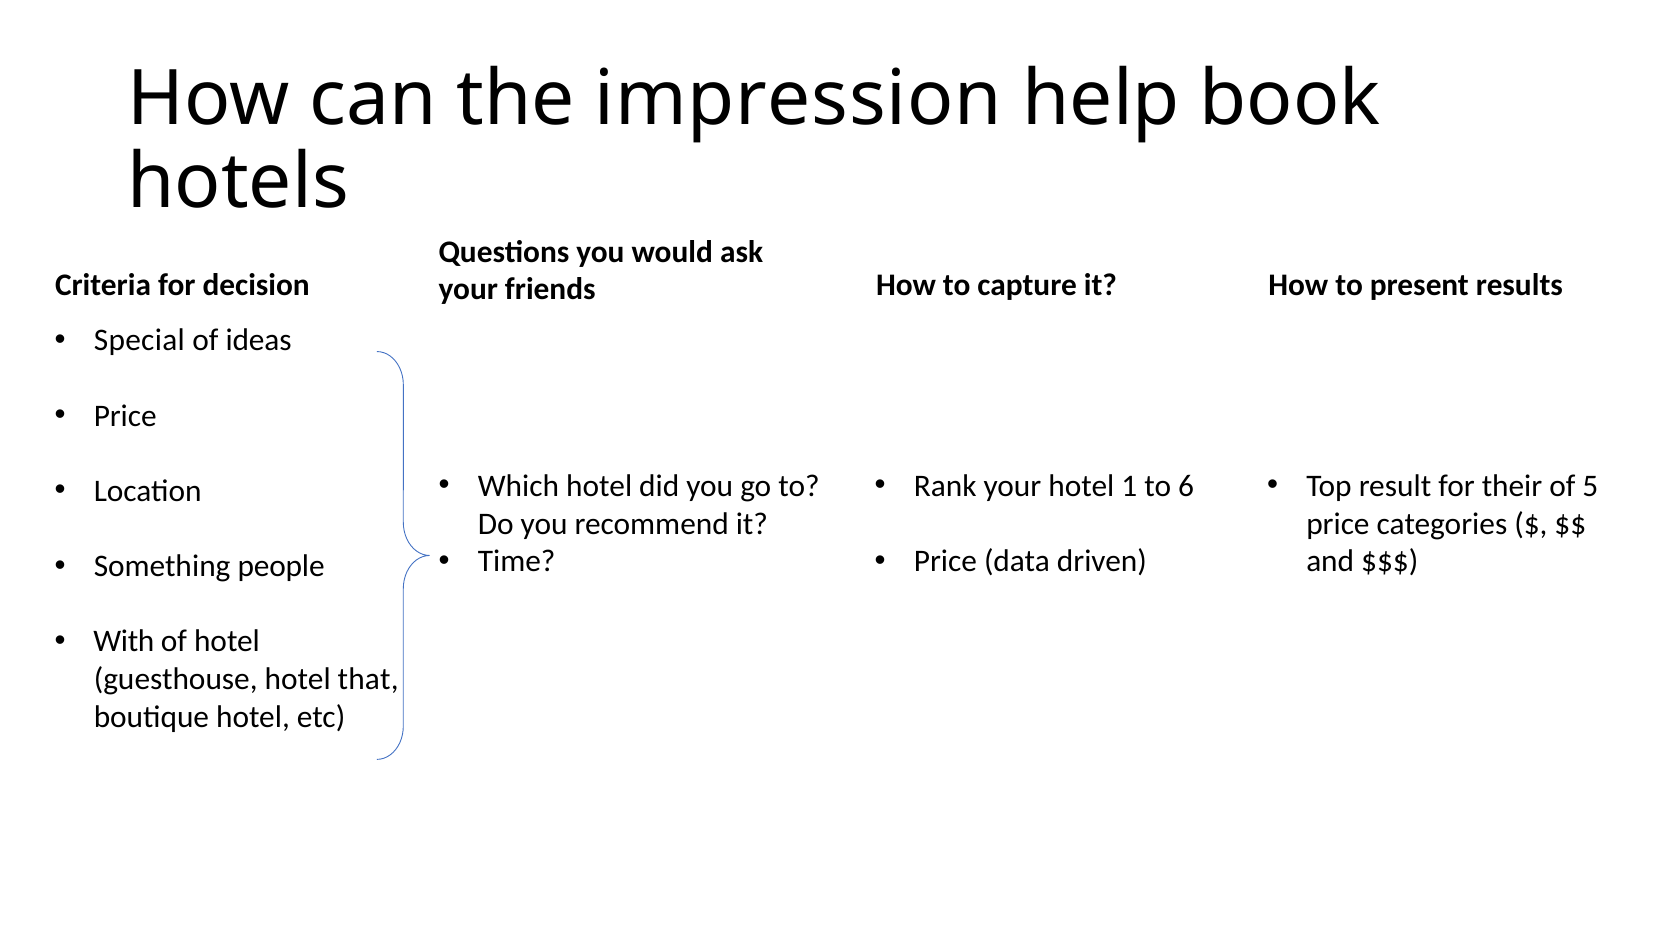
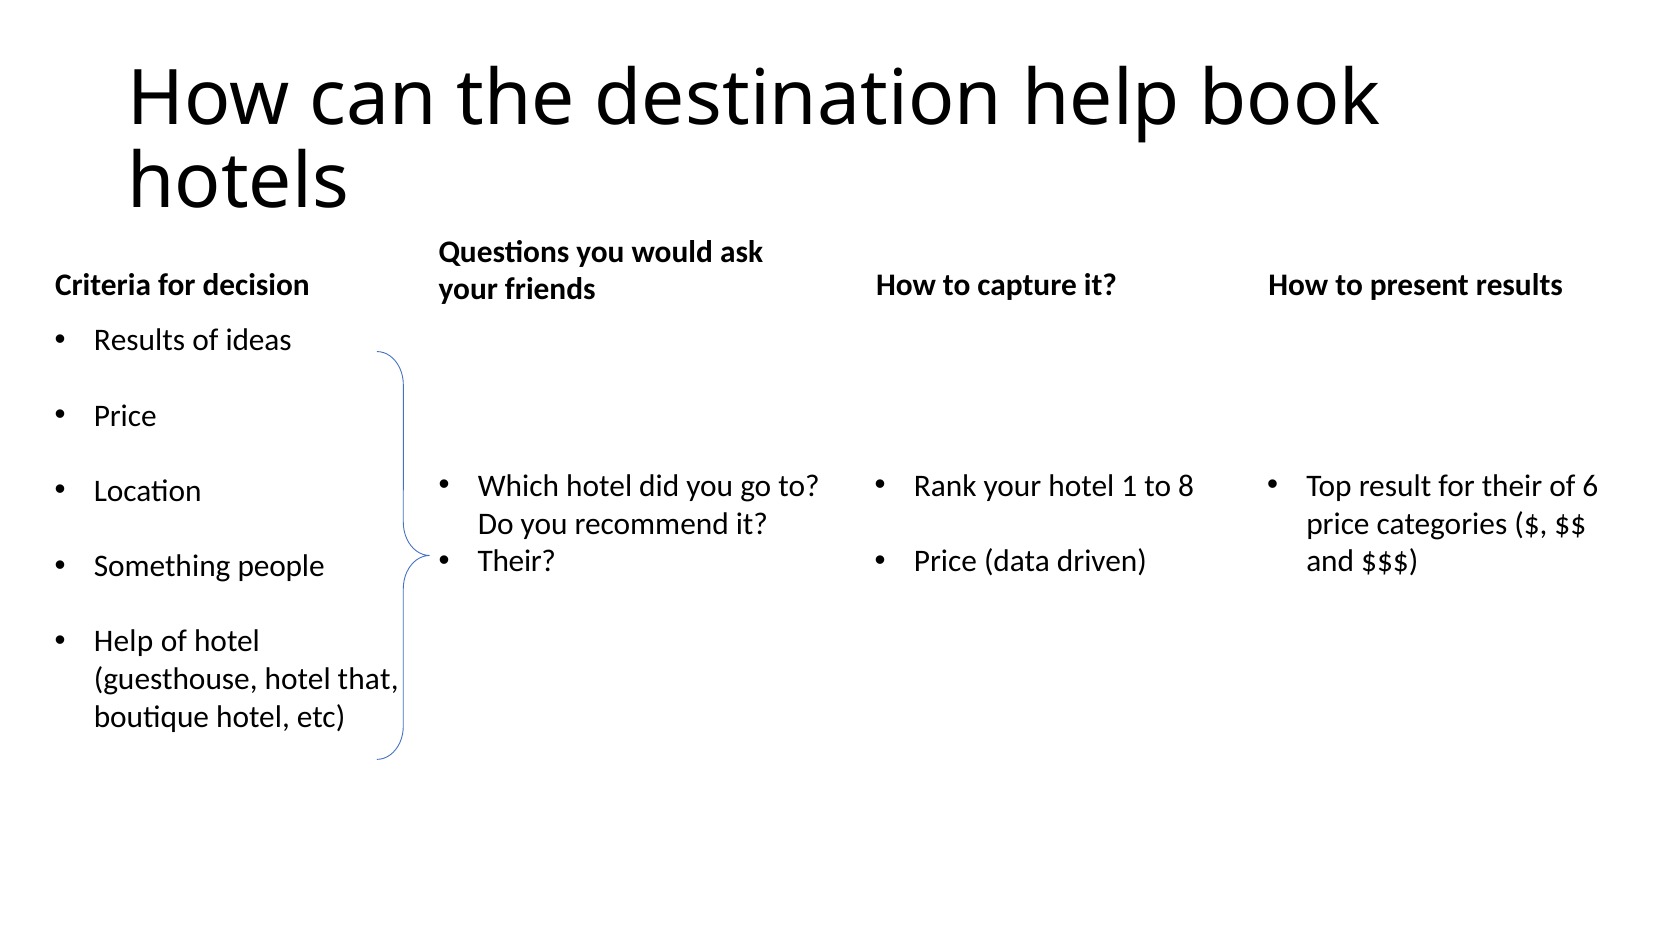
impression: impression -> destination
Special at (139, 341): Special -> Results
6: 6 -> 8
5: 5 -> 6
Time at (517, 562): Time -> Their
With at (124, 642): With -> Help
